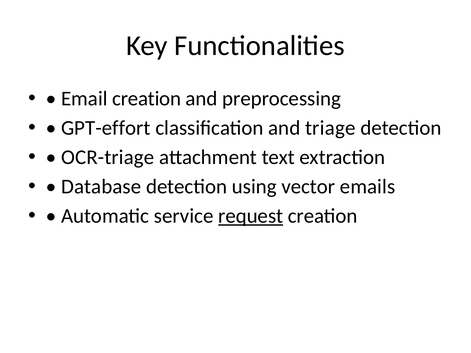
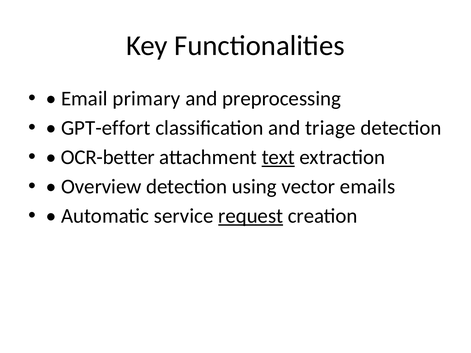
Email creation: creation -> primary
OCR-triage: OCR-triage -> OCR-better
text underline: none -> present
Database: Database -> Overview
